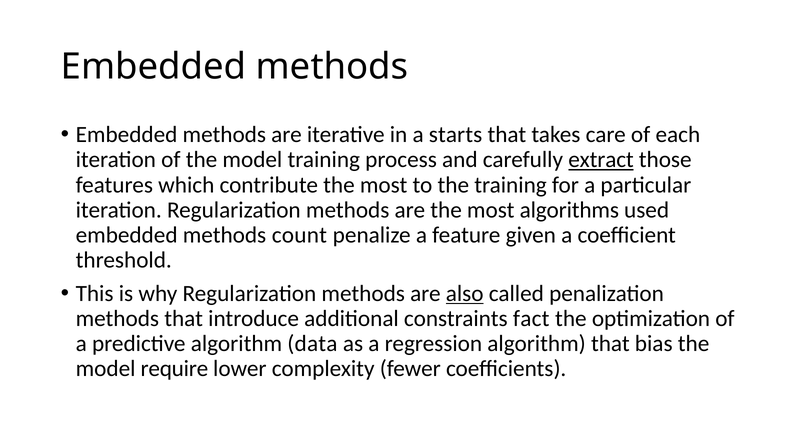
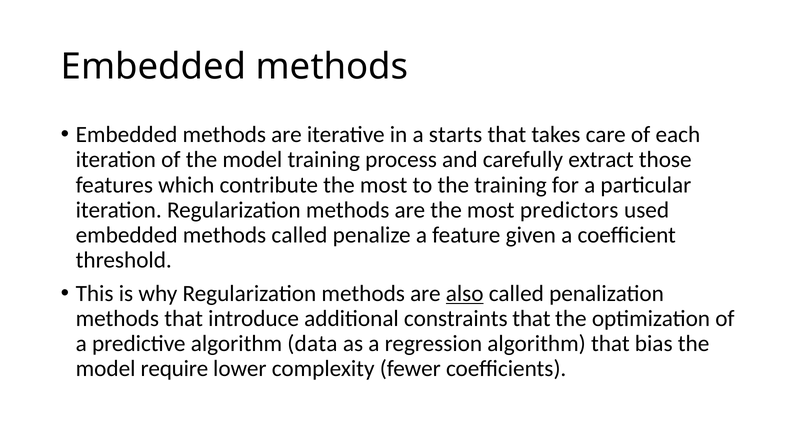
extract underline: present -> none
algorithms: algorithms -> predictors
methods count: count -> called
constraints fact: fact -> that
